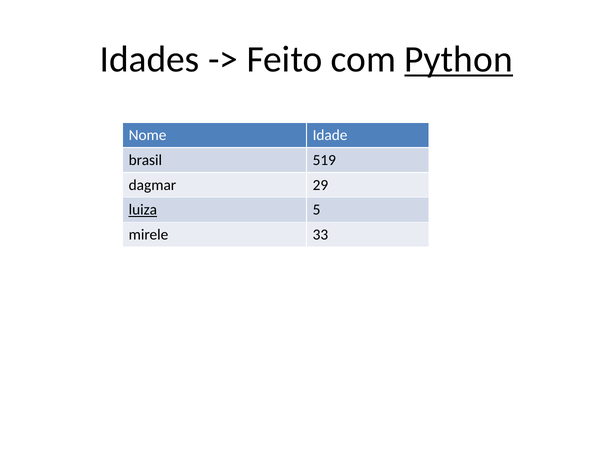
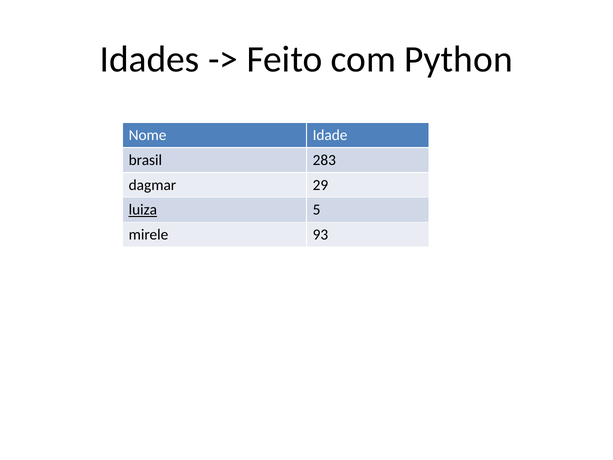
Python underline: present -> none
519: 519 -> 283
33: 33 -> 93
